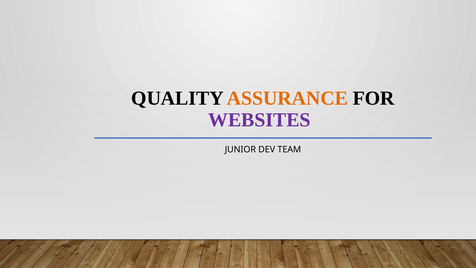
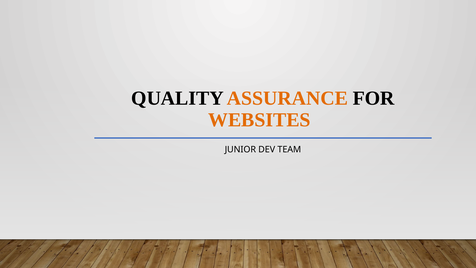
WEBSITES colour: purple -> orange
